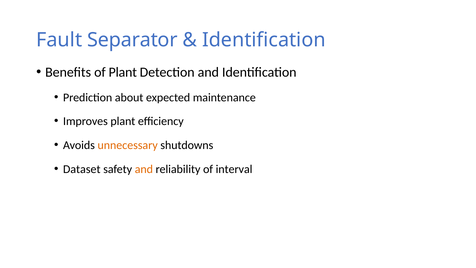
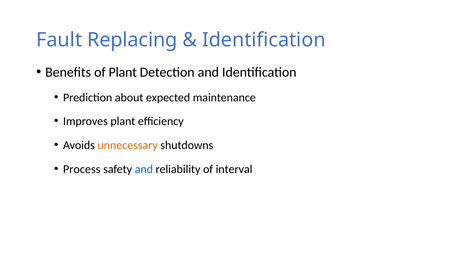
Separator: Separator -> Replacing
Dataset: Dataset -> Process
and at (144, 169) colour: orange -> blue
